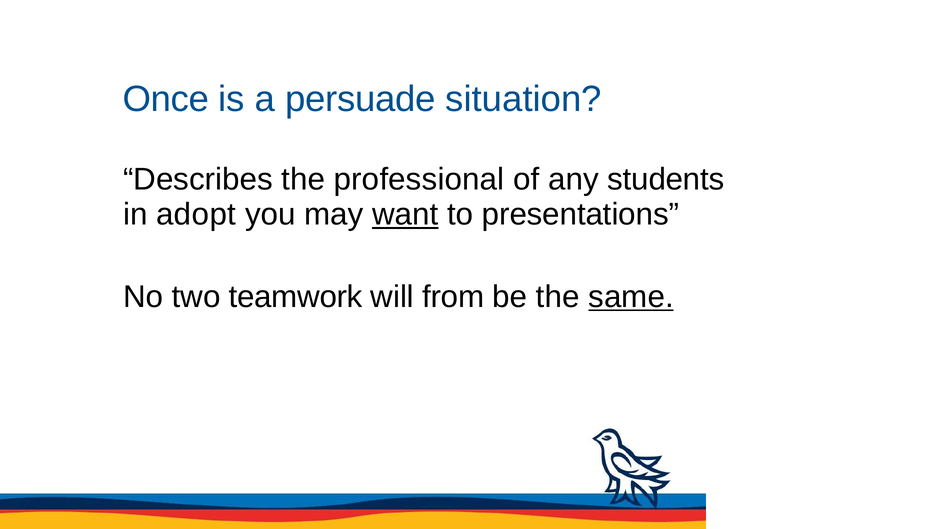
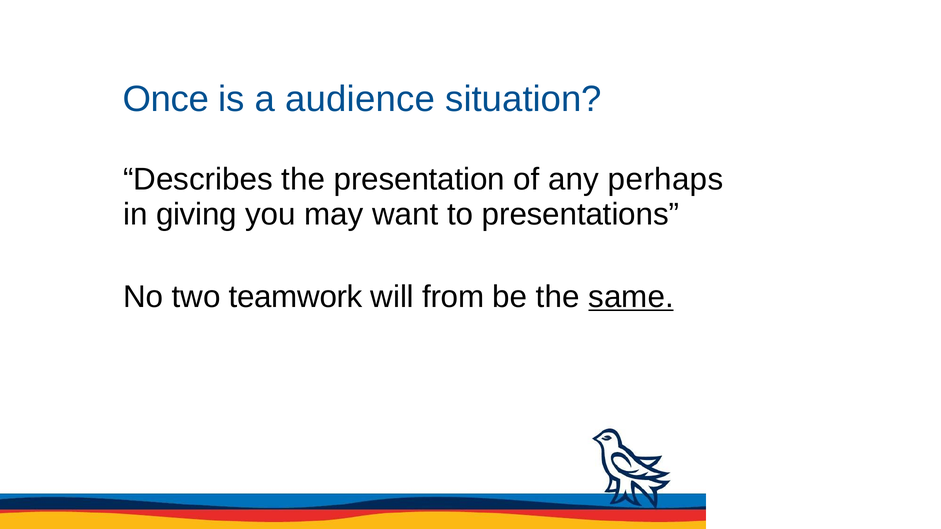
persuade: persuade -> audience
professional: professional -> presentation
students: students -> perhaps
adopt: adopt -> giving
want underline: present -> none
